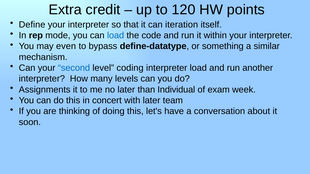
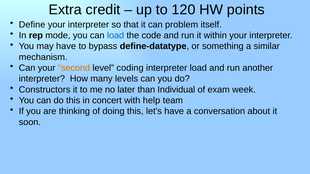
iteration: iteration -> problem
may even: even -> have
second colour: blue -> orange
Assignments: Assignments -> Constructors
with later: later -> help
